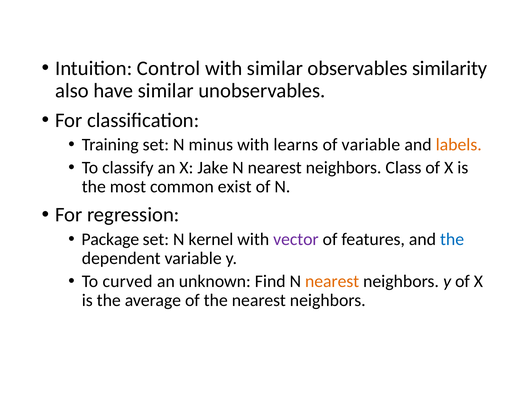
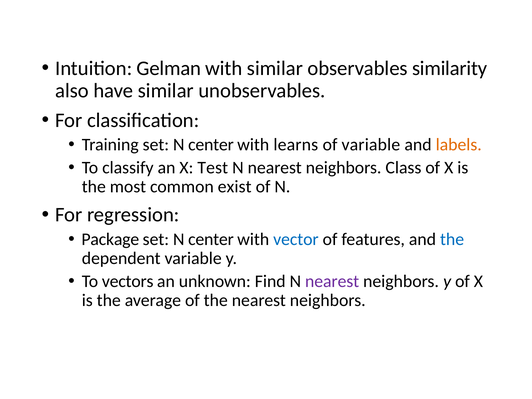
Control: Control -> Gelman
Training set N minus: minus -> center
Jake: Jake -> Test
kernel at (211, 239): kernel -> center
vector colour: purple -> blue
curved: curved -> vectors
nearest at (332, 281) colour: orange -> purple
